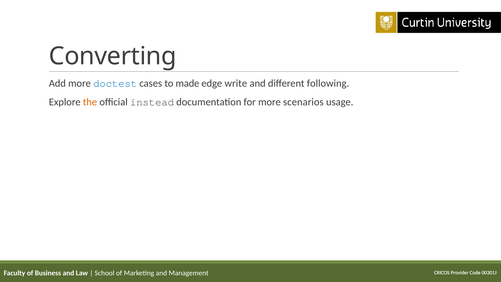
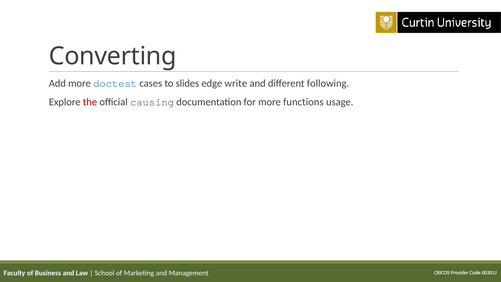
made: made -> slides
the colour: orange -> red
instead: instead -> causing
scenarios: scenarios -> functions
